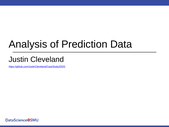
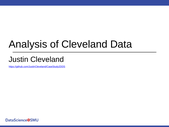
of Prediction: Prediction -> Cleveland
